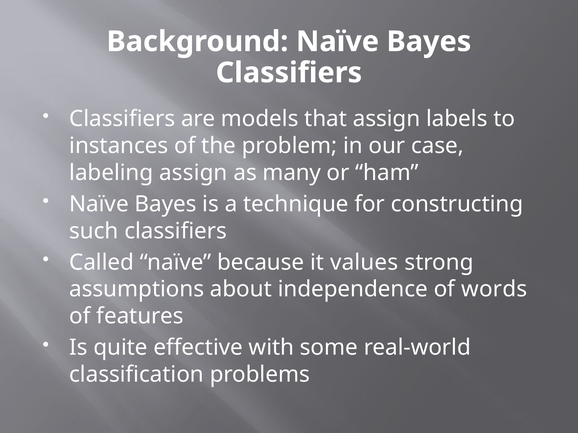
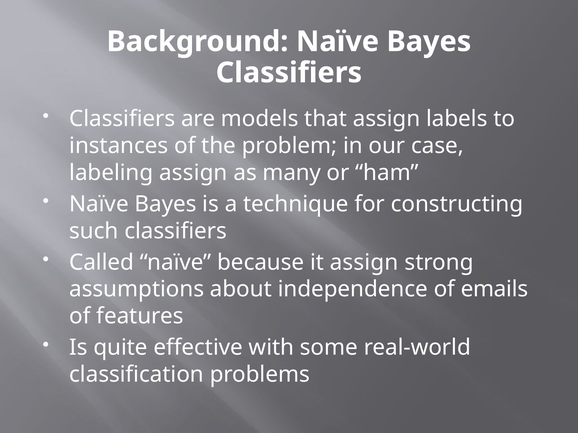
it values: values -> assign
words: words -> emails
